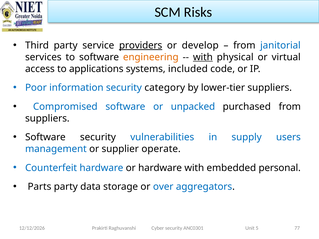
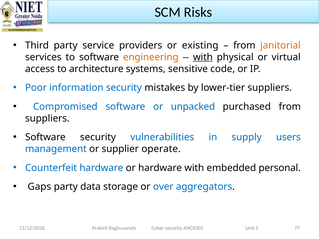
providers underline: present -> none
develop: develop -> existing
janitorial colour: blue -> orange
applications: applications -> architecture
included: included -> sensitive
category: category -> mistakes
Parts: Parts -> Gaps
